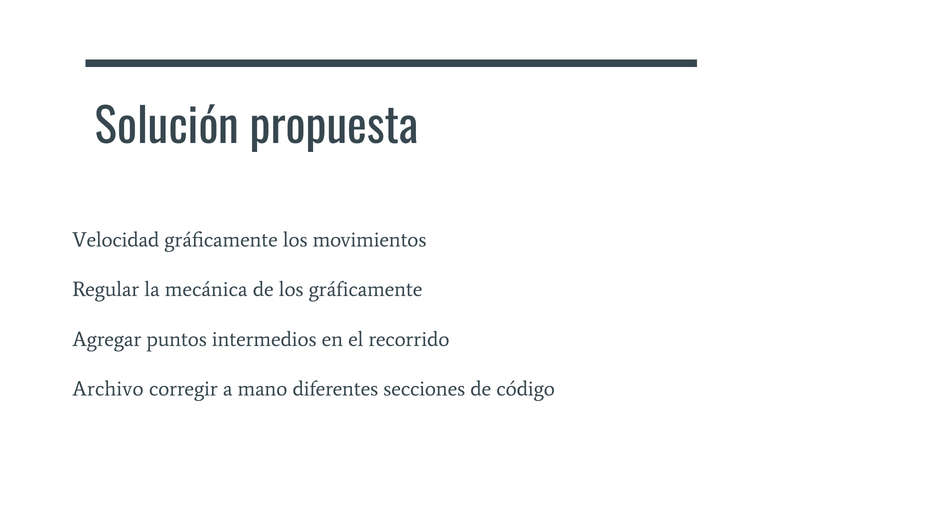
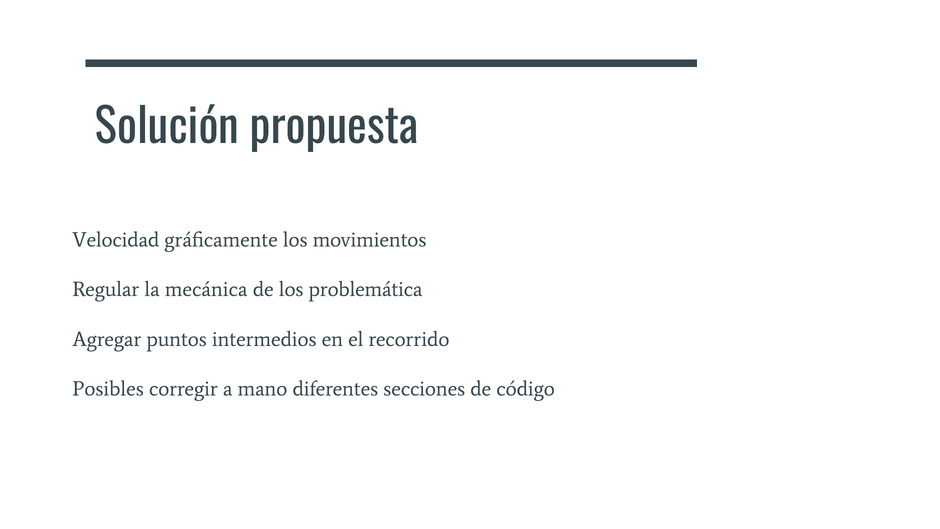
los gráficamente: gráficamente -> problemática
Archivo: Archivo -> Posibles
